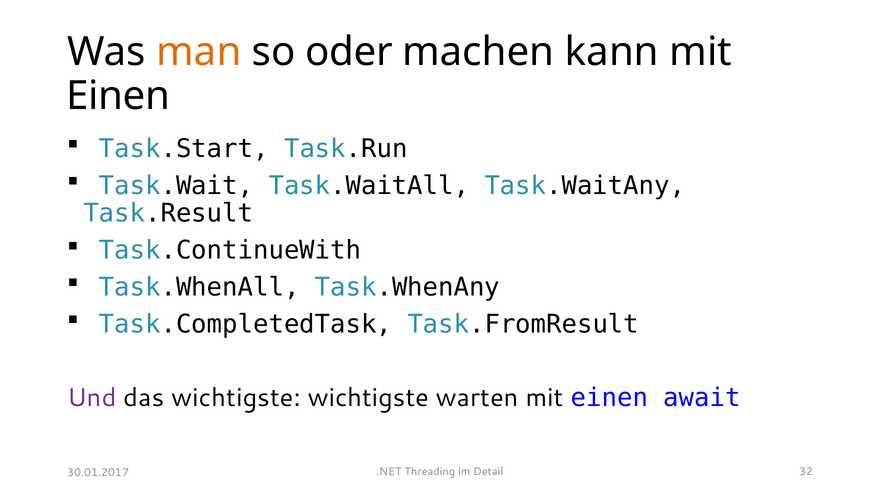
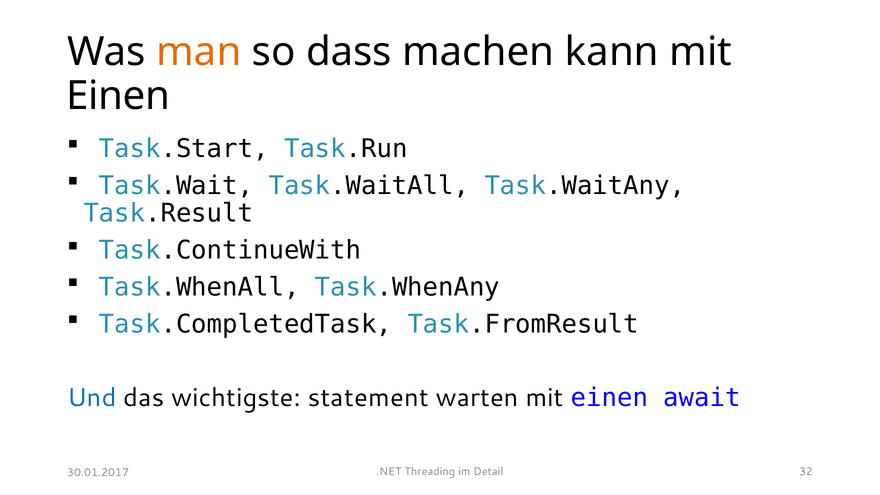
oder: oder -> dass
Und colour: purple -> blue
wichtigste wichtigste: wichtigste -> statement
